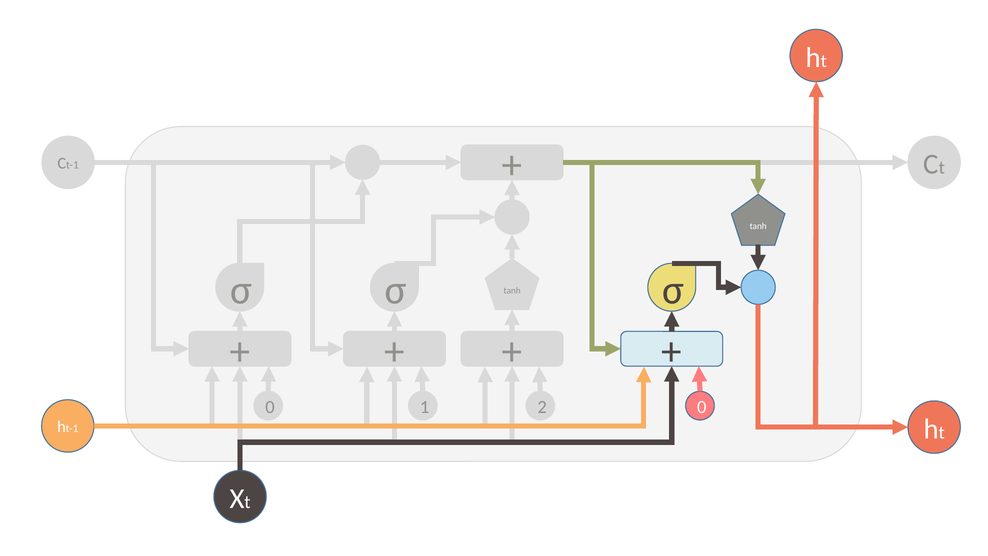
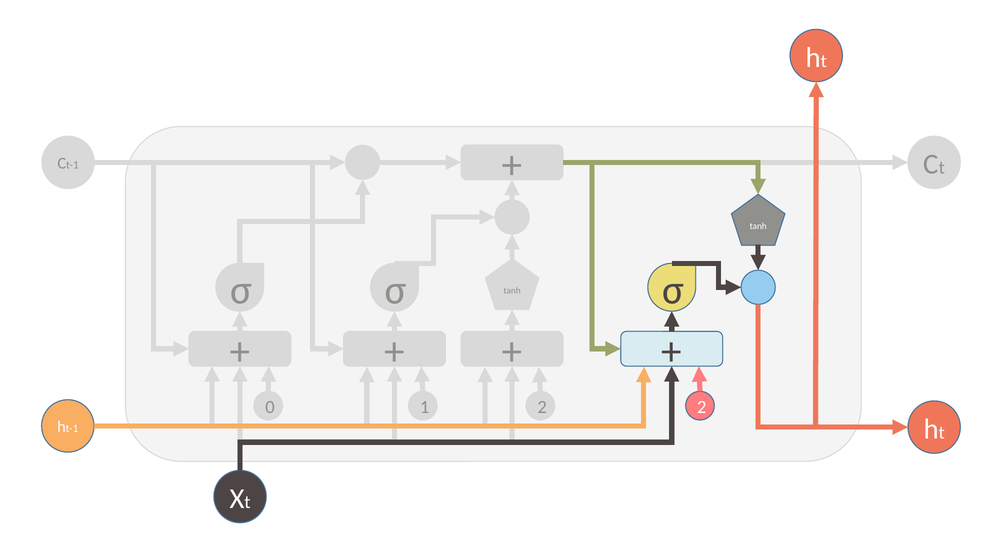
0 at (702, 407): 0 -> 2
